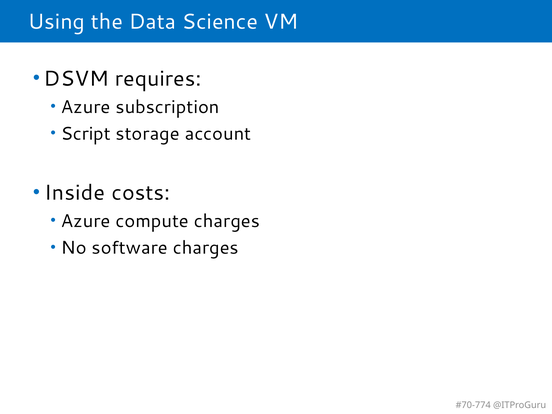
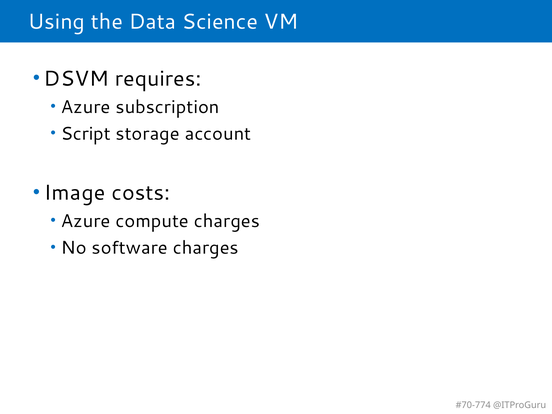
Inside: Inside -> Image
